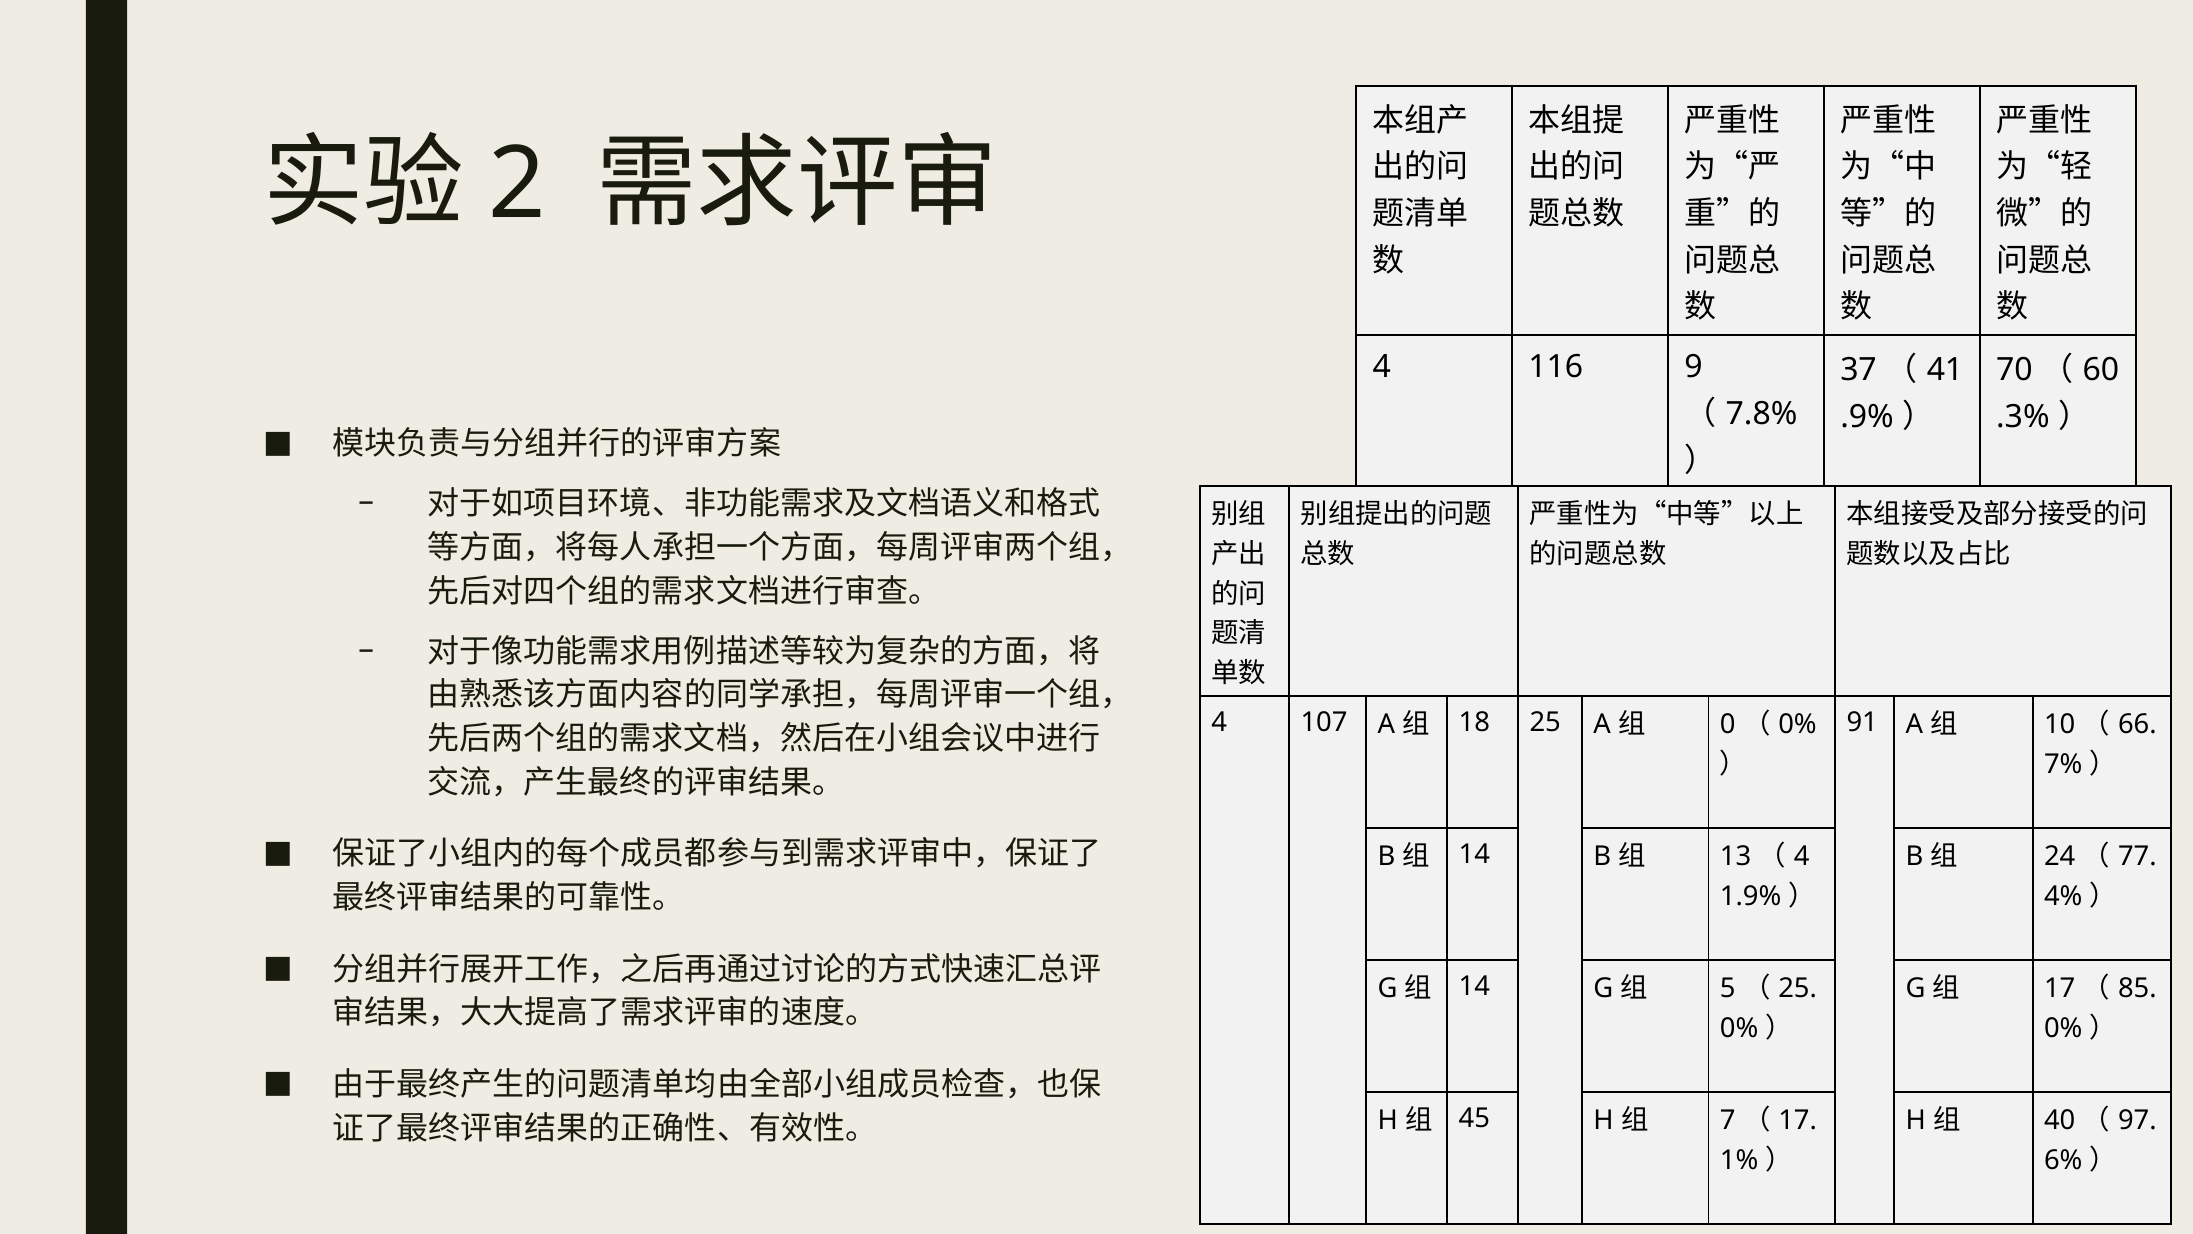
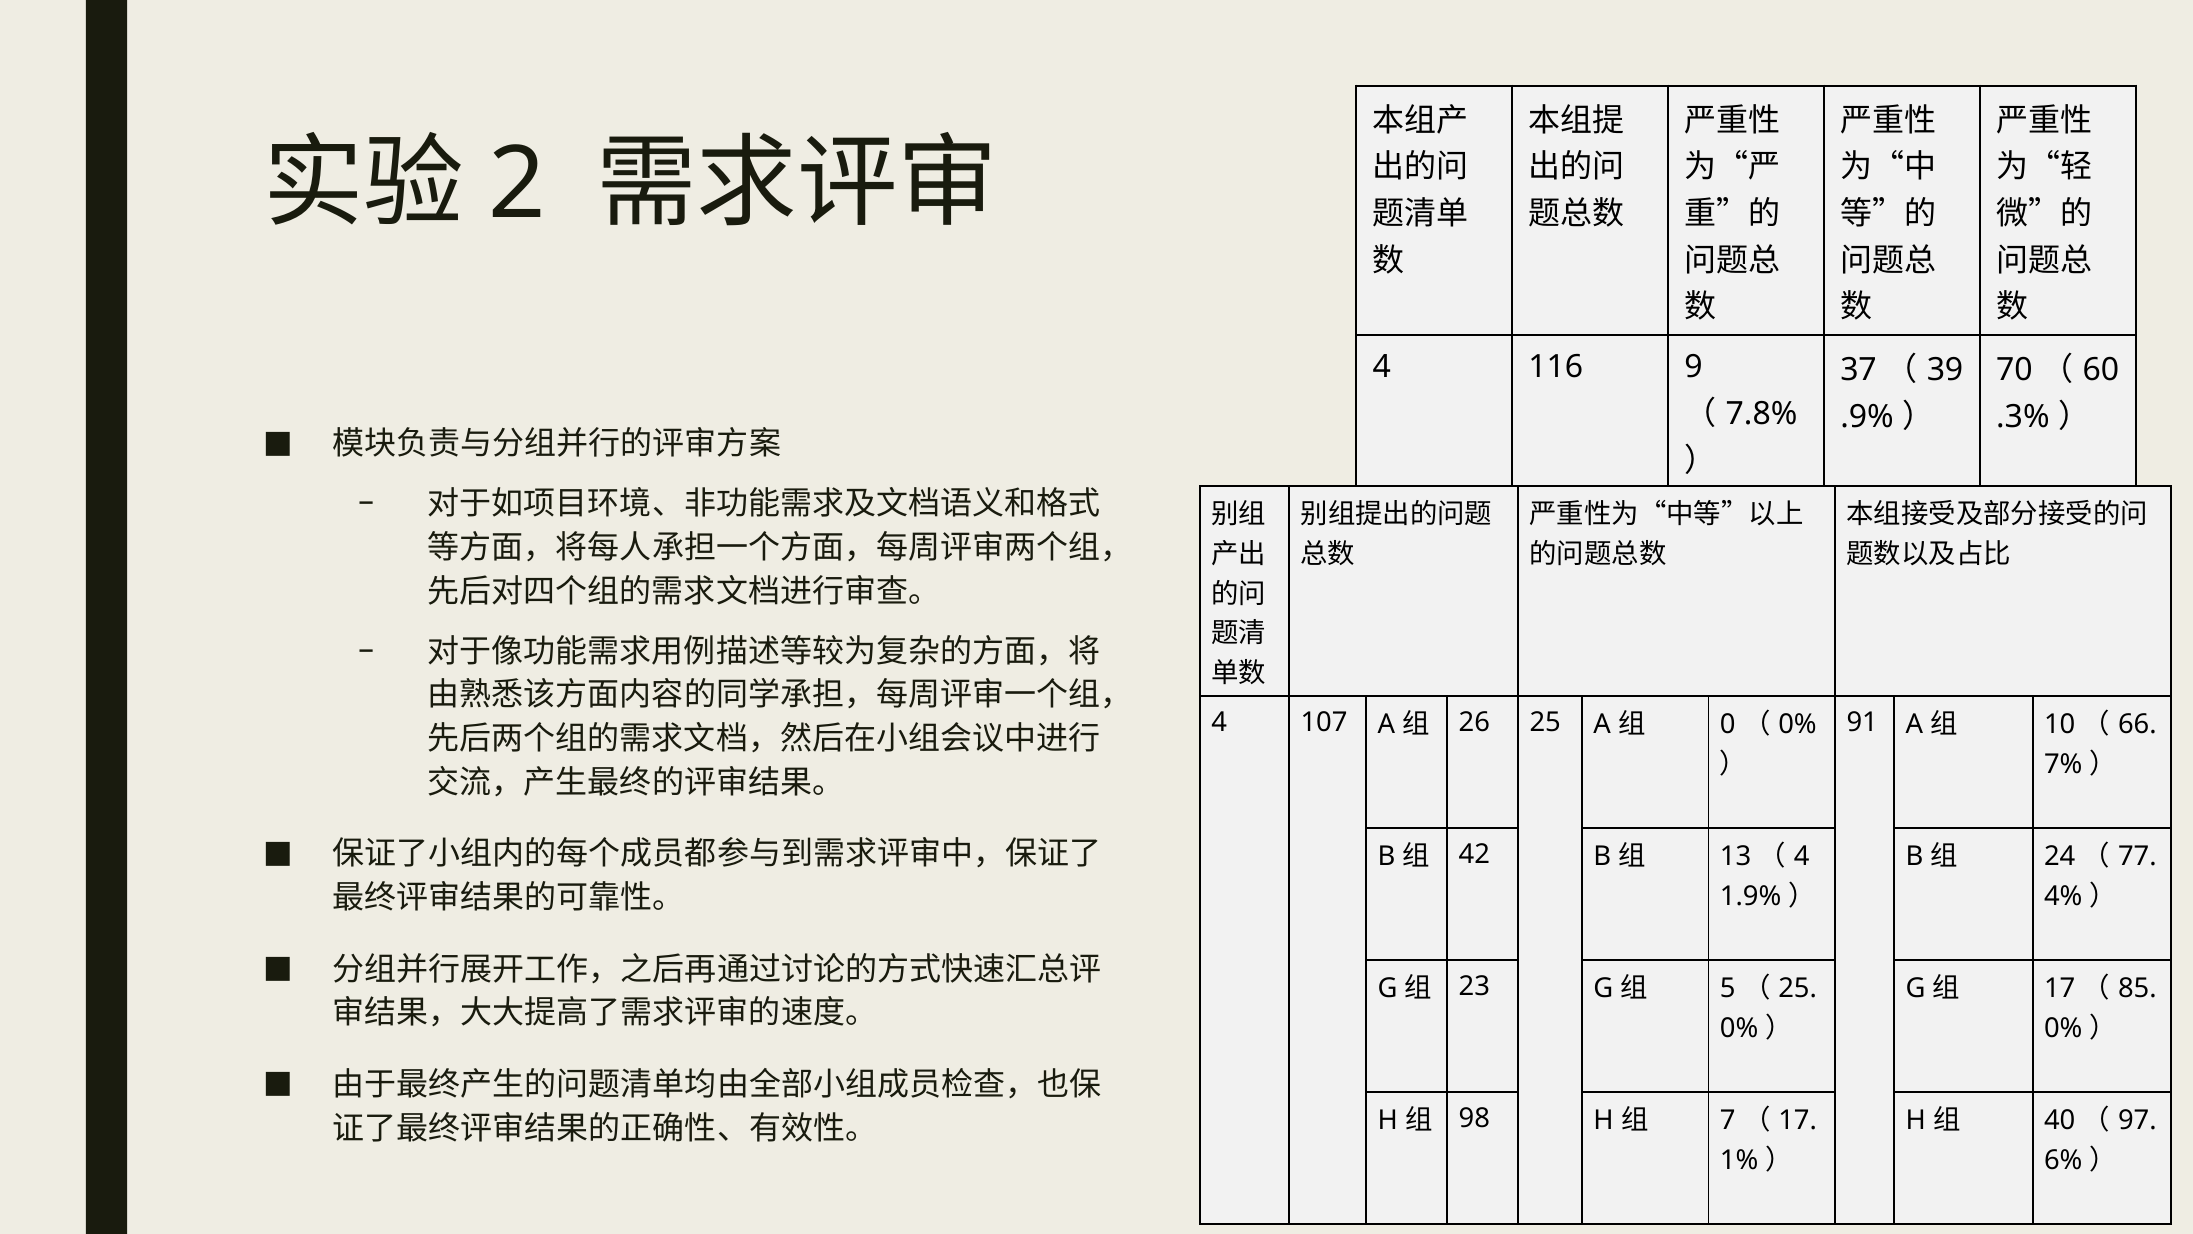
41: 41 -> 39
18: 18 -> 26
14 at (1474, 854): 14 -> 42
14 at (1474, 986): 14 -> 23
45: 45 -> 98
